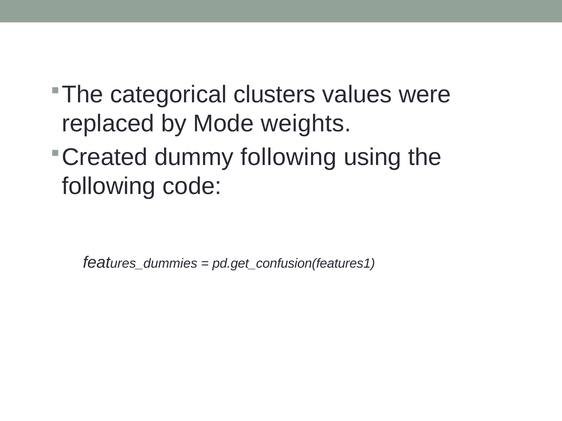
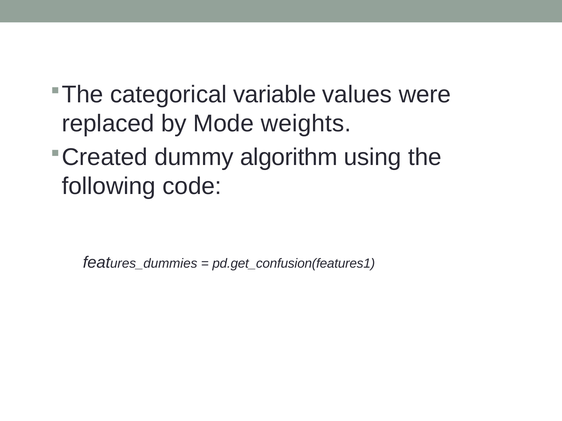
clusters: clusters -> variable
dummy following: following -> algorithm
